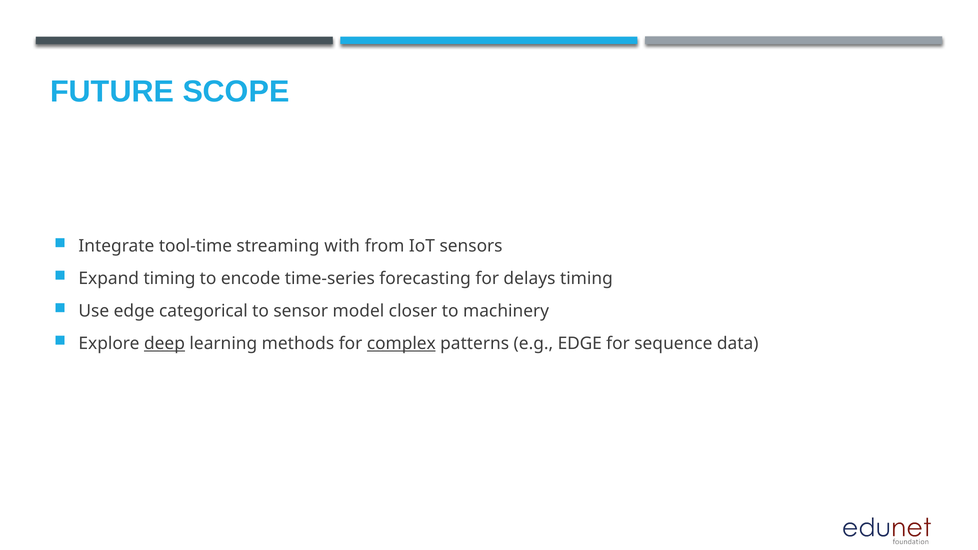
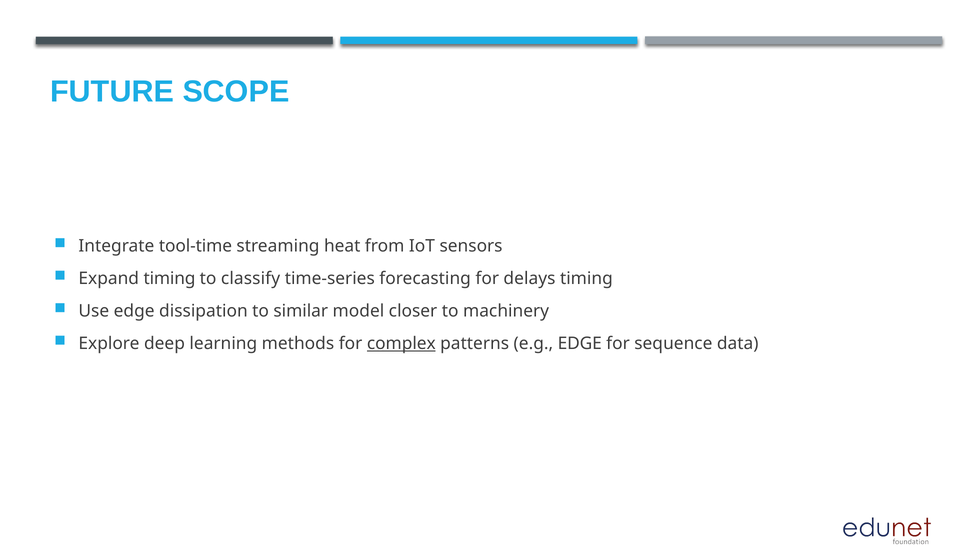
with: with -> heat
encode: encode -> classify
categorical: categorical -> dissipation
sensor: sensor -> similar
deep underline: present -> none
